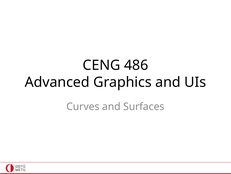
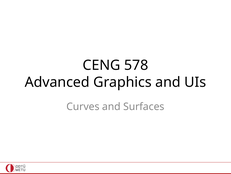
486: 486 -> 578
